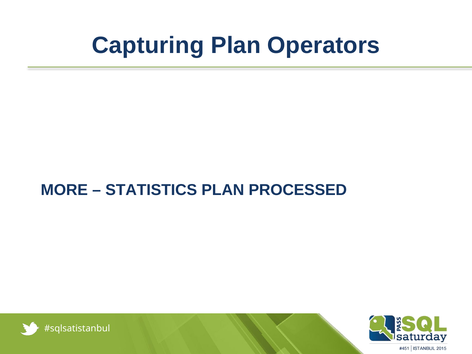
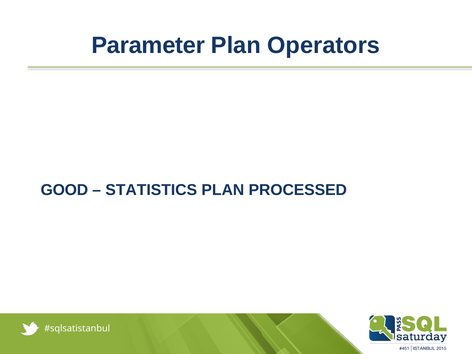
Capturing: Capturing -> Parameter
MORE: MORE -> GOOD
